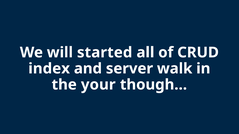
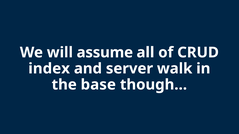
started: started -> assume
your: your -> base
